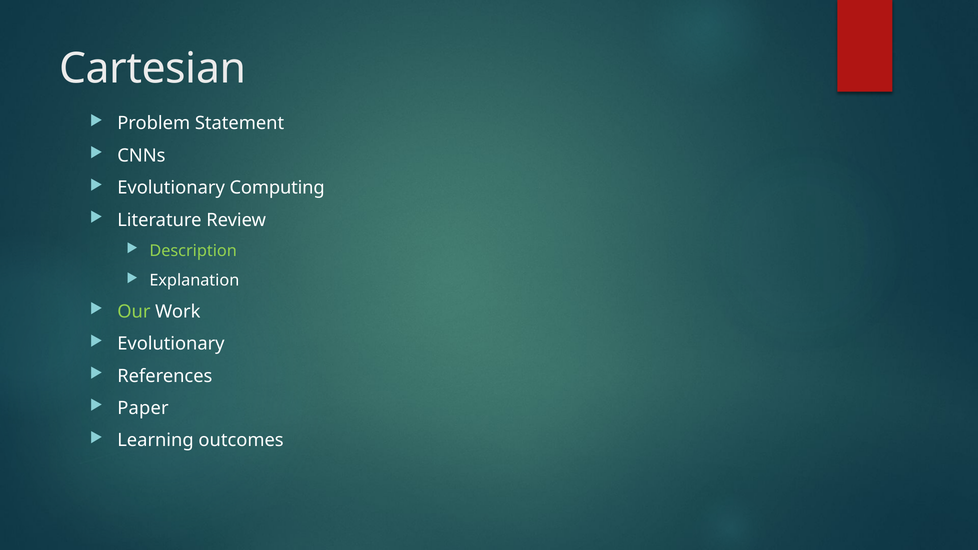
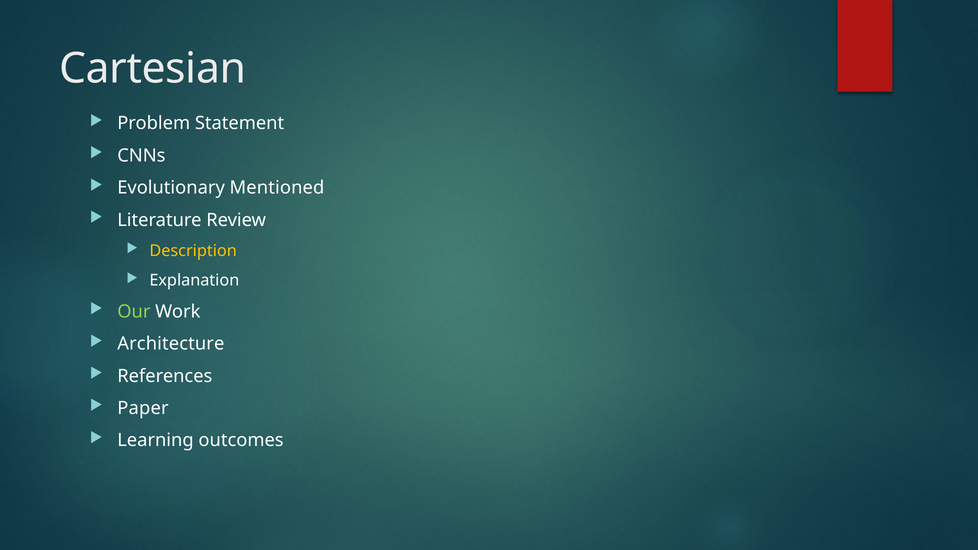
Computing: Computing -> Mentioned
Description colour: light green -> yellow
Evolutionary at (171, 344): Evolutionary -> Architecture
